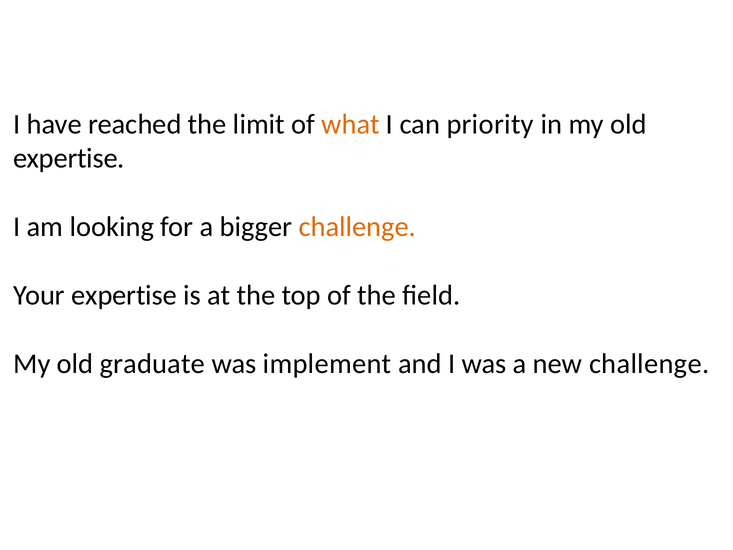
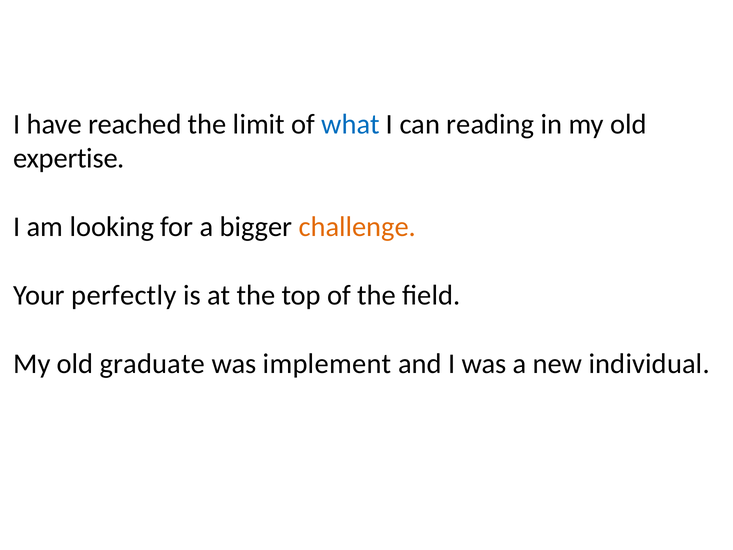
what colour: orange -> blue
priority: priority -> reading
Your expertise: expertise -> perfectly
new challenge: challenge -> individual
